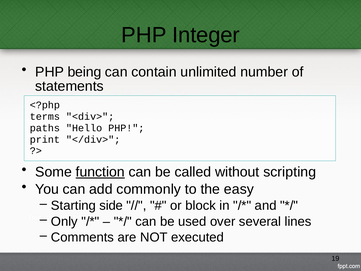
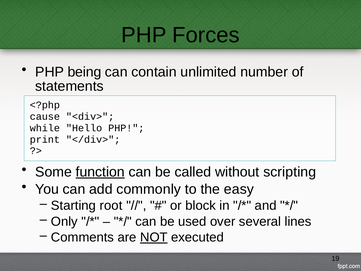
Integer: Integer -> Forces
terms: terms -> cause
paths: paths -> while
side: side -> root
NOT underline: none -> present
